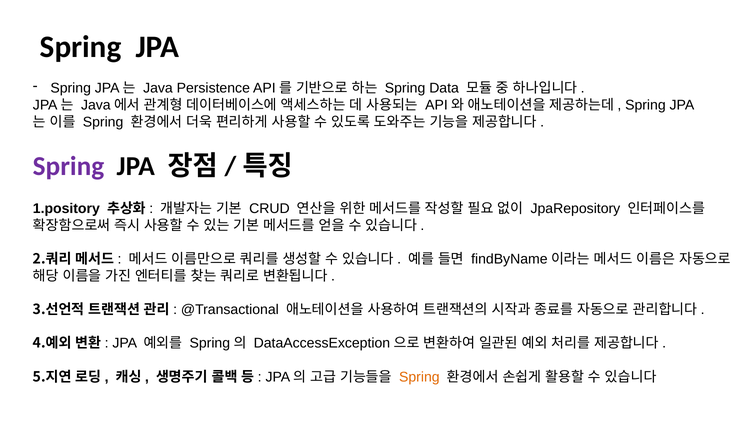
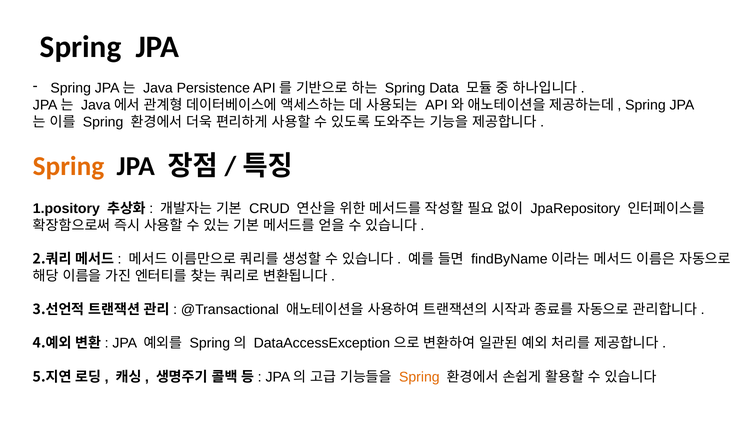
Spring at (68, 166) colour: purple -> orange
